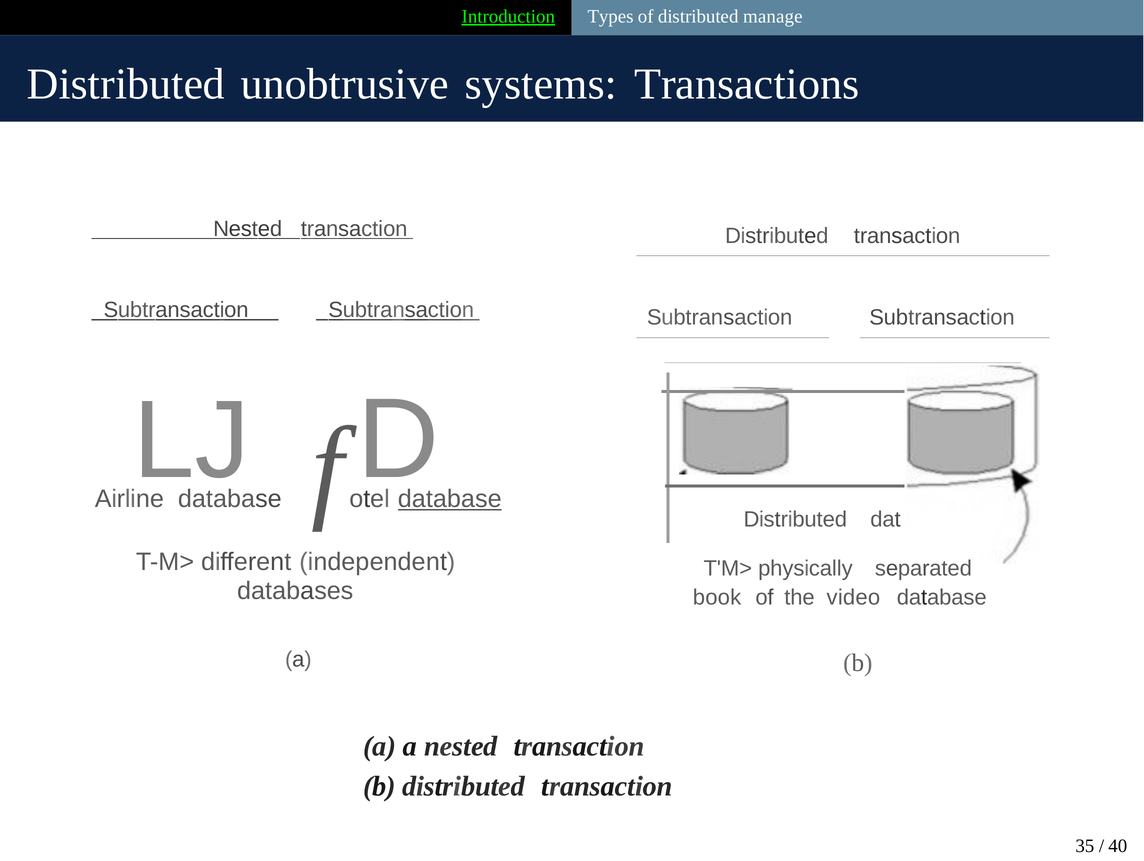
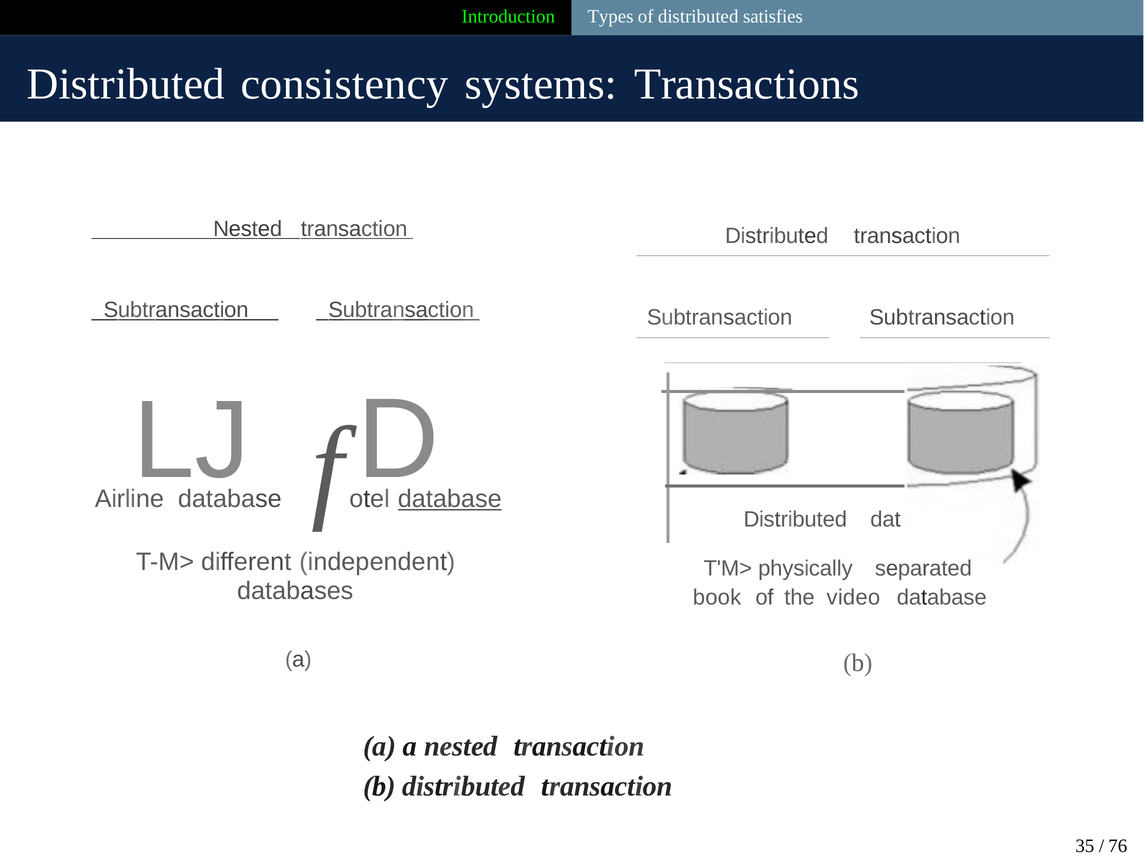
Introduction underline: present -> none
manage: manage -> satisfies
unobtrusive: unobtrusive -> consistency
40: 40 -> 76
